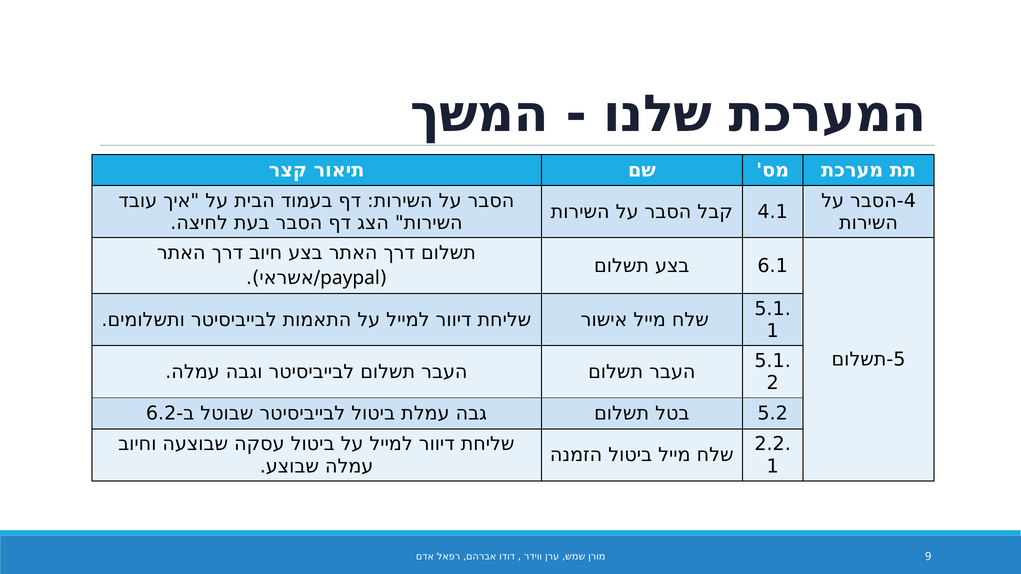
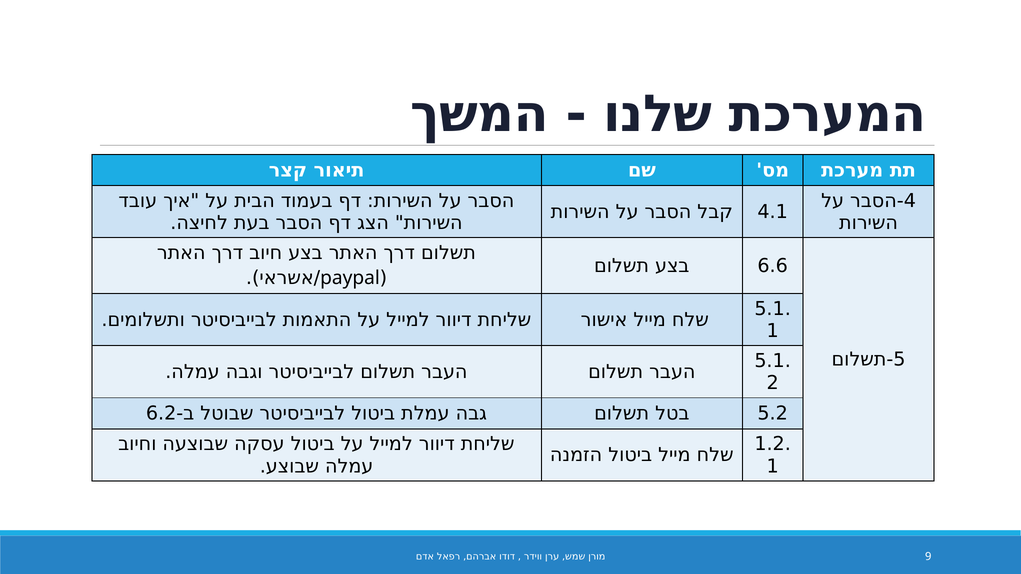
6.1: 6.1 -> 6.6
2.2: 2.2 -> 1.2
